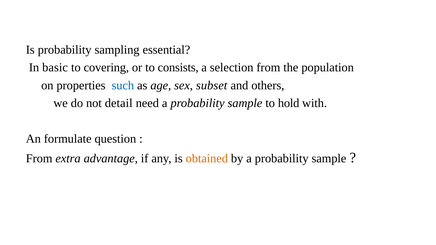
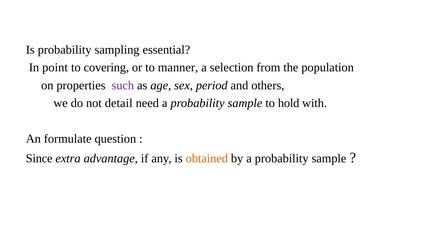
basic: basic -> point
consists: consists -> manner
such colour: blue -> purple
subset: subset -> period
From at (39, 159): From -> Since
